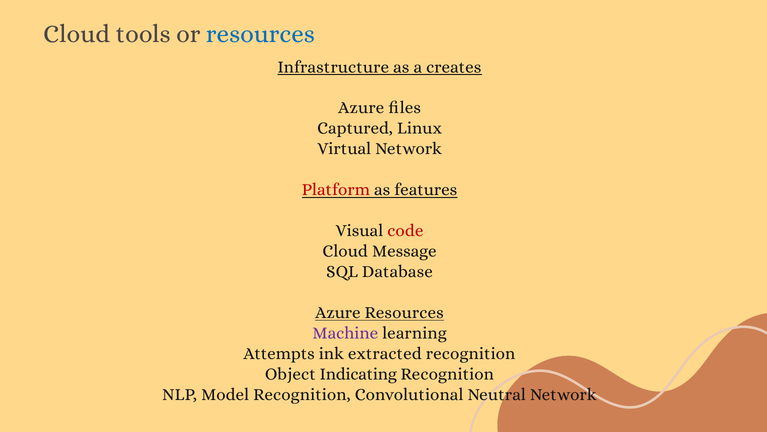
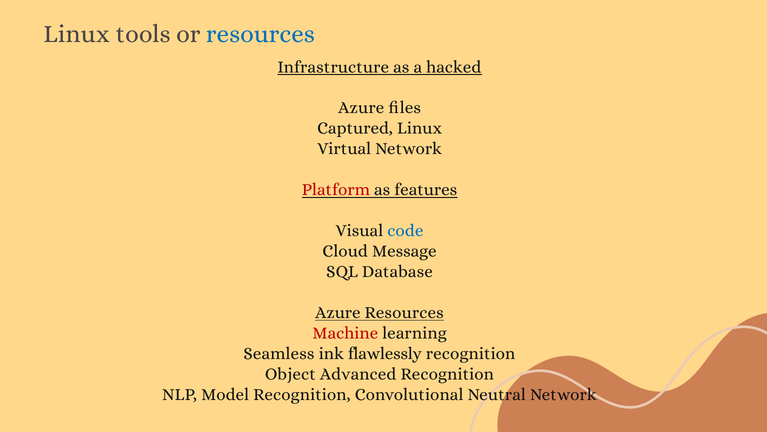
Cloud at (77, 34): Cloud -> Linux
creates: creates -> hacked
code colour: red -> blue
Machine colour: purple -> red
Attempts: Attempts -> Seamless
extracted: extracted -> flawlessly
Indicating: Indicating -> Advanced
